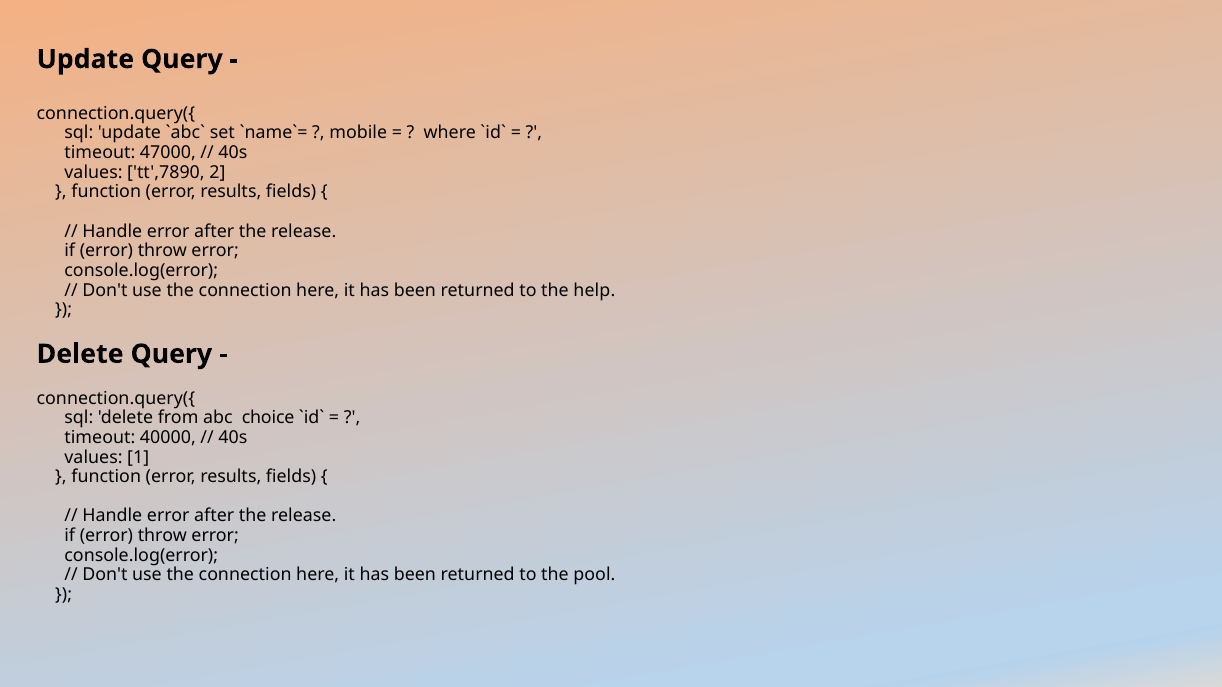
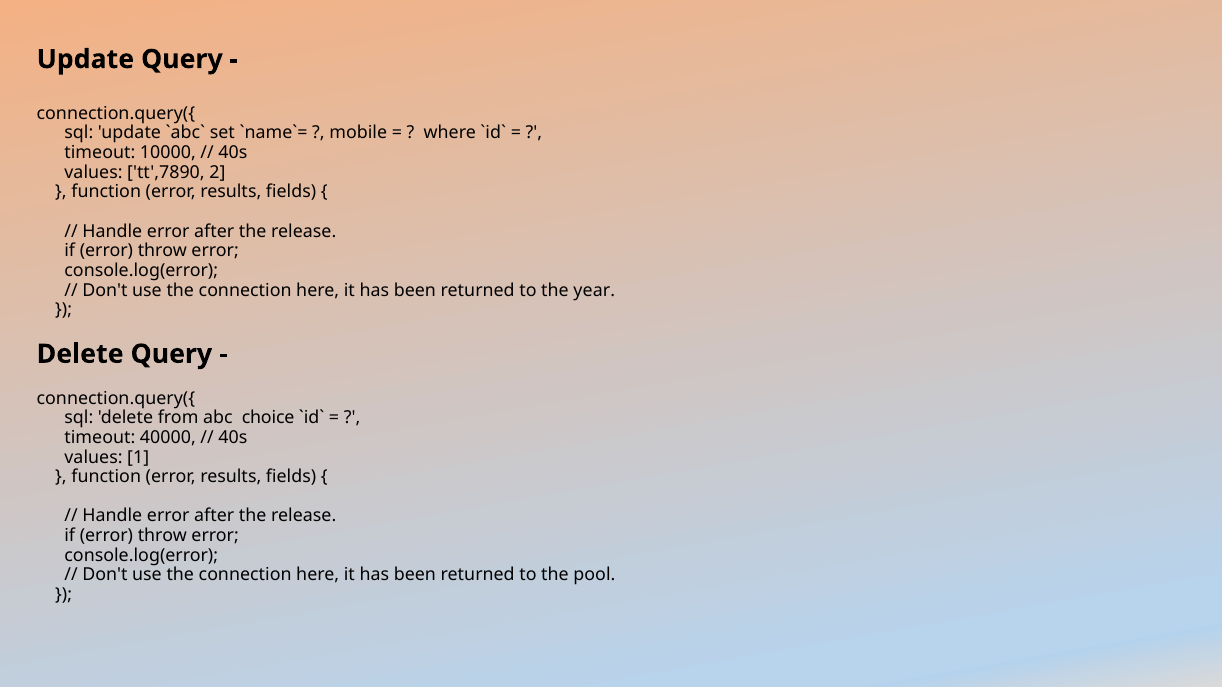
47000: 47000 -> 10000
help: help -> year
